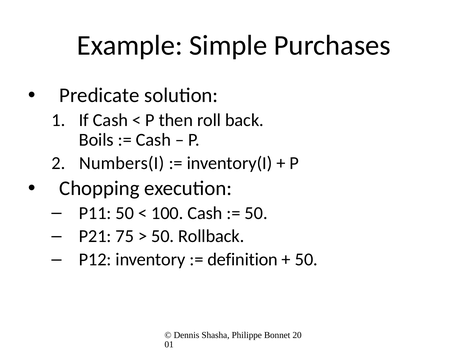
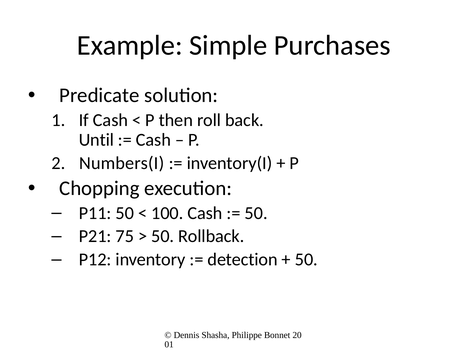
Boils: Boils -> Until
definition: definition -> detection
